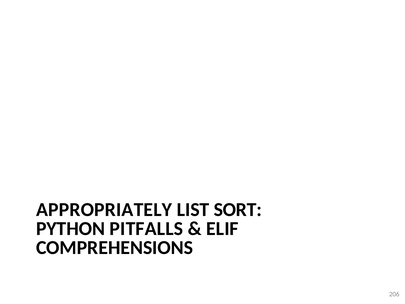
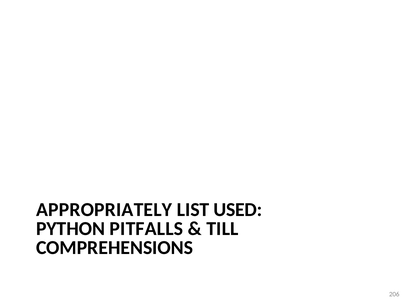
SORT: SORT -> USED
ELIF: ELIF -> TILL
